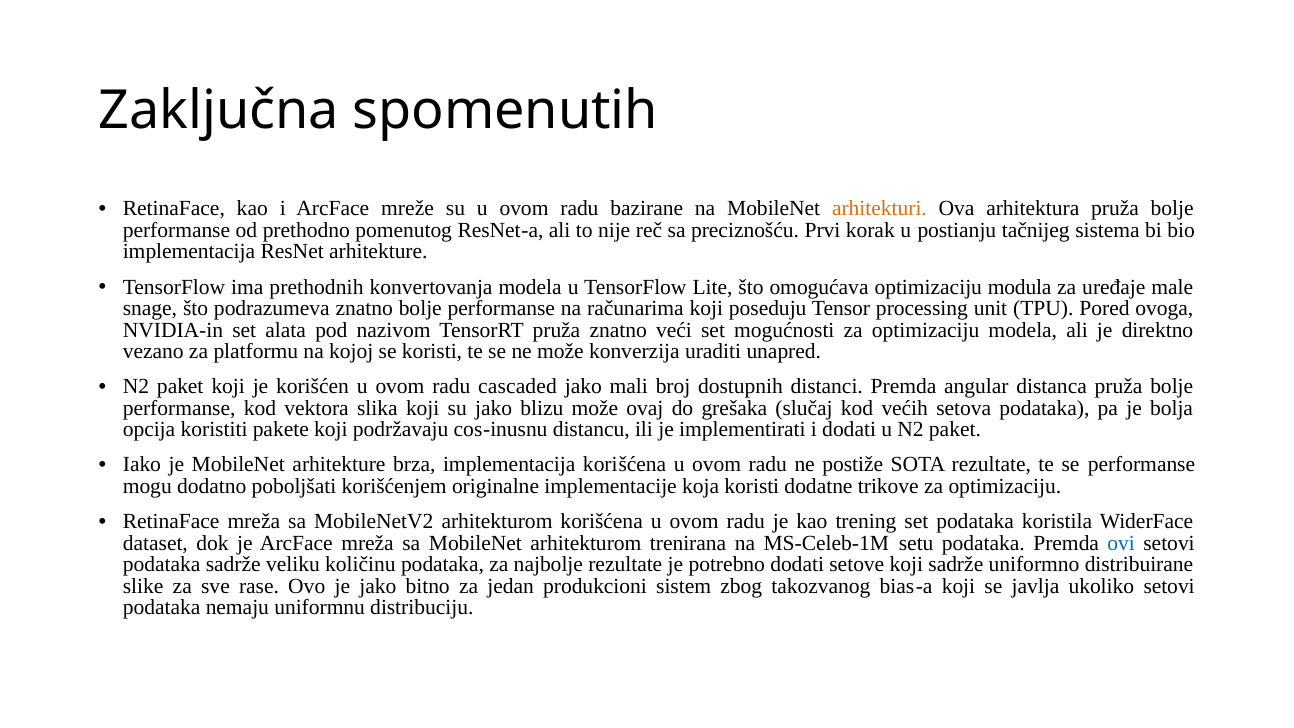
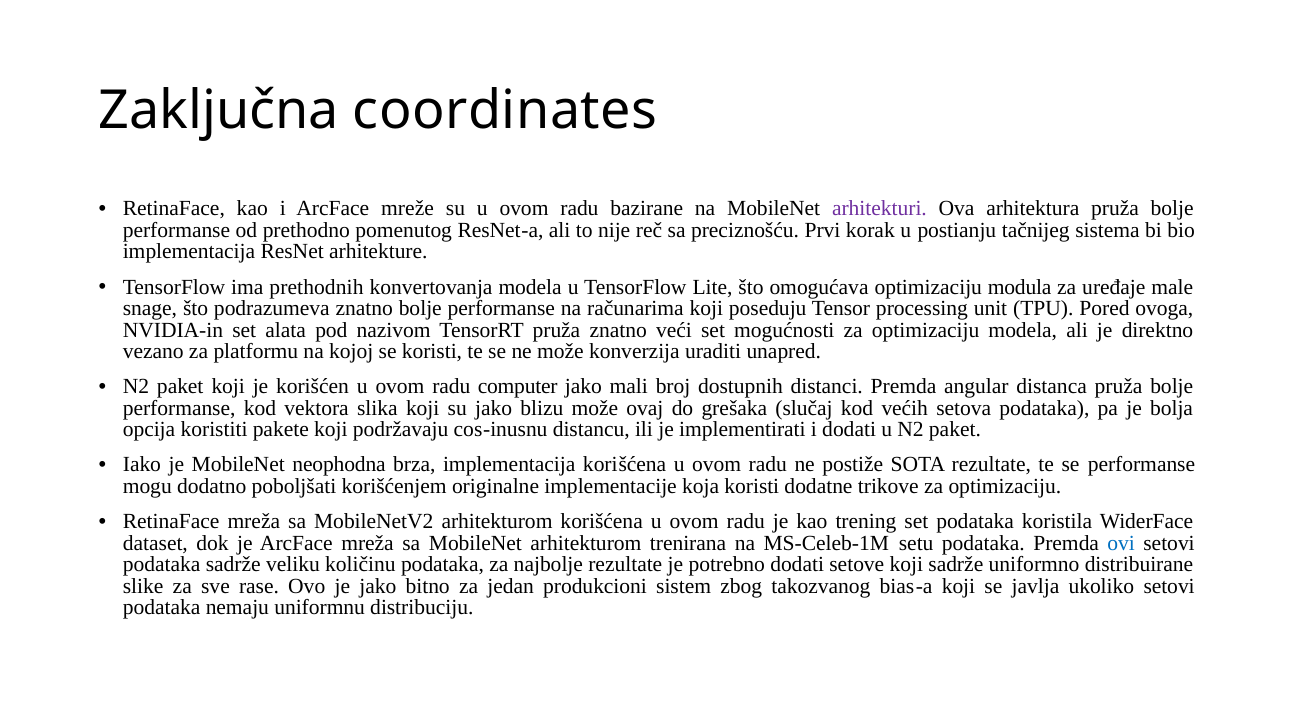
spomenutih: spomenutih -> coordinates
arhitekturi colour: orange -> purple
cascaded: cascaded -> computer
MobileNet arhitekture: arhitekture -> neophodna
